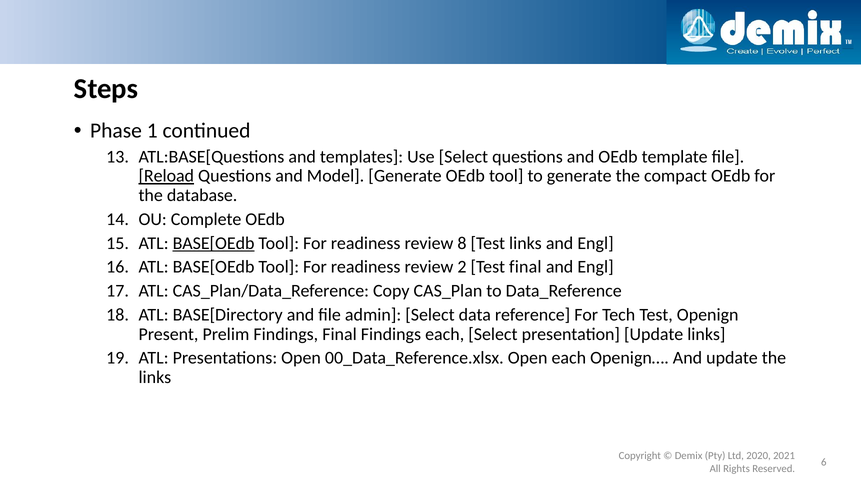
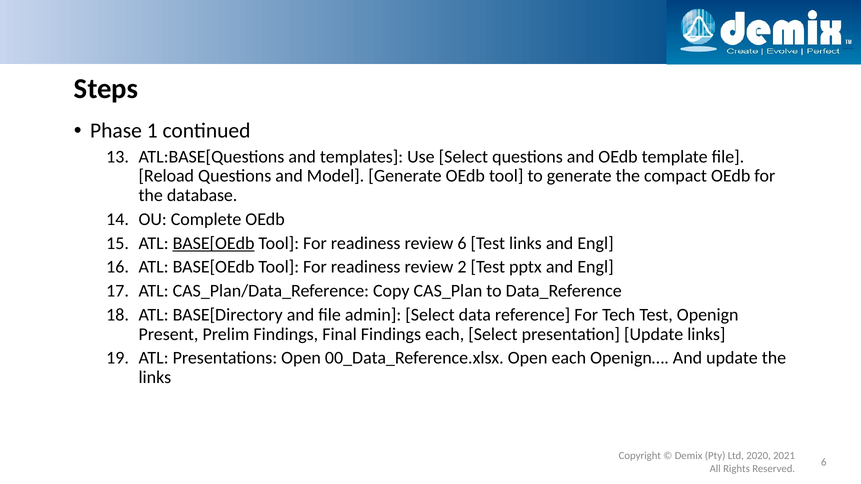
Reload underline: present -> none
review 8: 8 -> 6
Test final: final -> pptx
